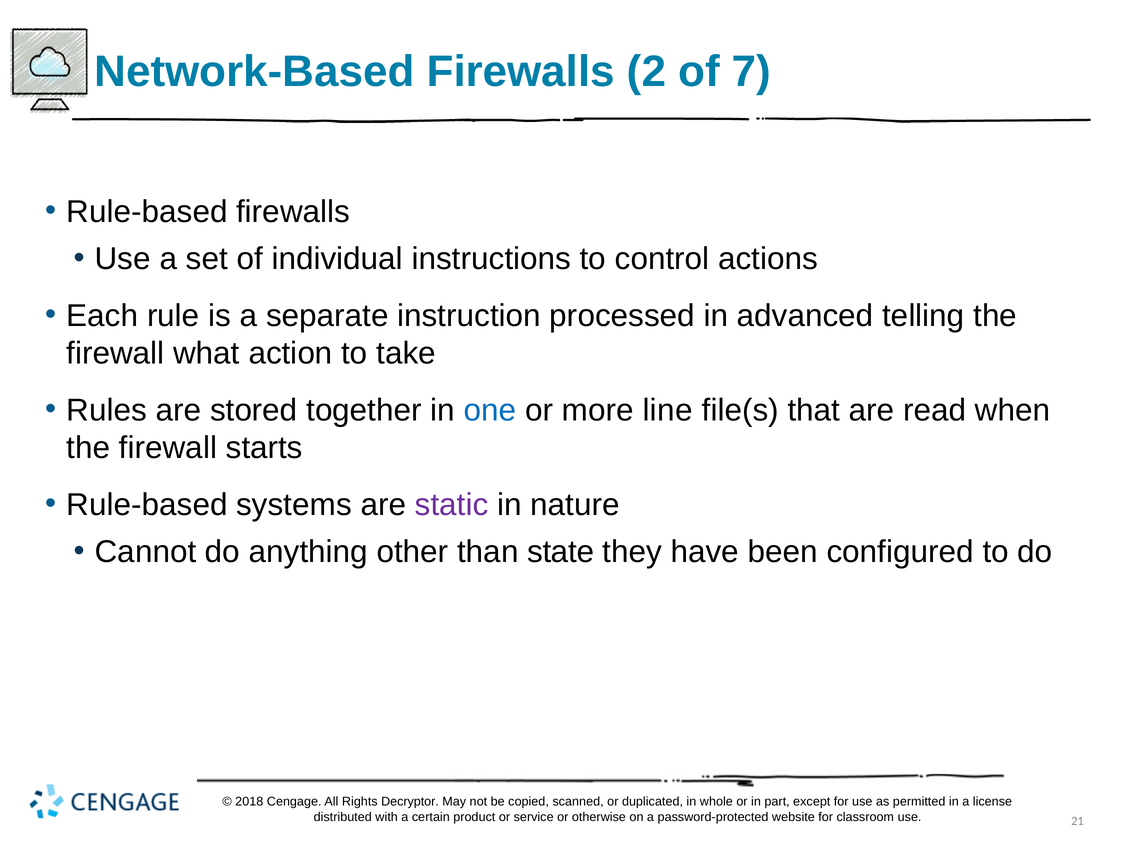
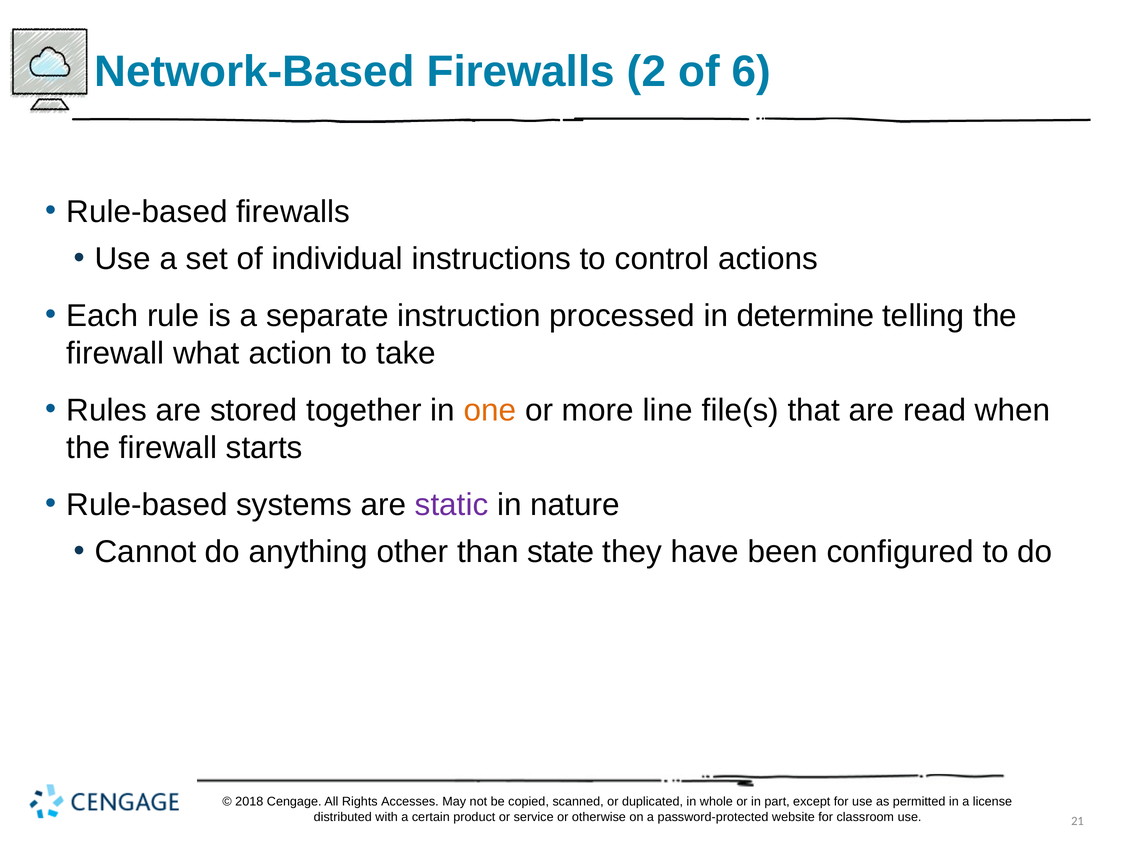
7: 7 -> 6
advanced: advanced -> determine
one colour: blue -> orange
Decryptor: Decryptor -> Accesses
